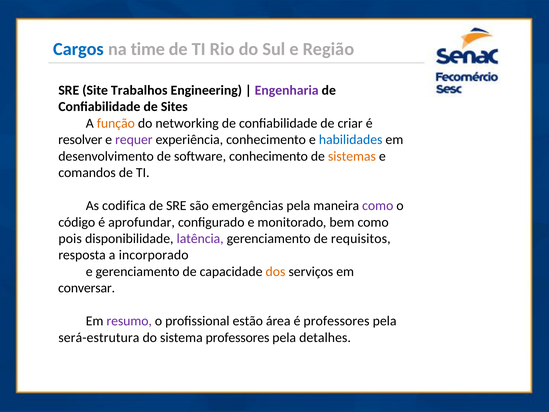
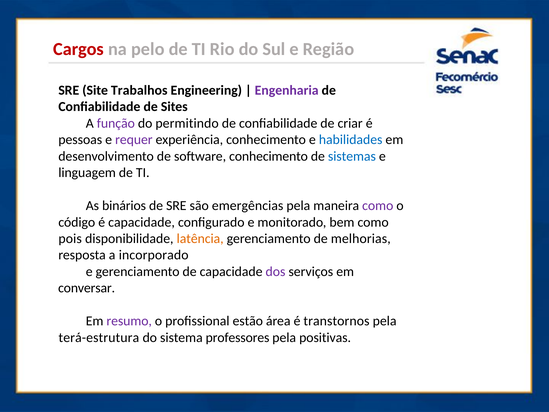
Cargos colour: blue -> red
time: time -> pelo
função colour: orange -> purple
networking: networking -> permitindo
resolver: resolver -> pessoas
sistemas colour: orange -> blue
comandos: comandos -> linguagem
codifica: codifica -> binários
é aprofundar: aprofundar -> capacidade
latência colour: purple -> orange
requisitos: requisitos -> melhorias
dos colour: orange -> purple
é professores: professores -> transtornos
será-estrutura: será-estrutura -> terá-estrutura
detalhes: detalhes -> positivas
